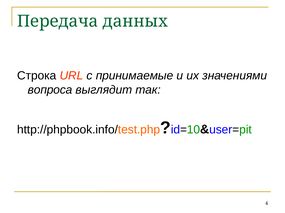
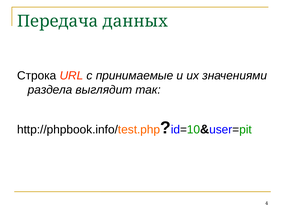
вопроса: вопроса -> раздела
